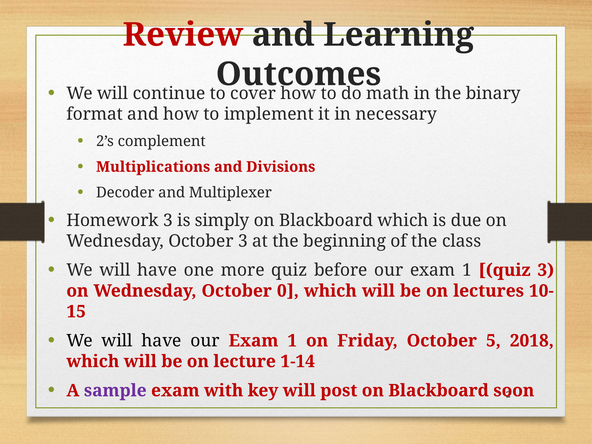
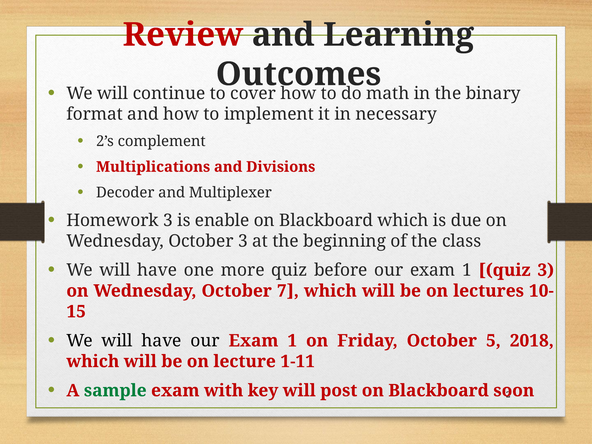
simply: simply -> enable
0: 0 -> 7
1-14: 1-14 -> 1-11
sample colour: purple -> green
